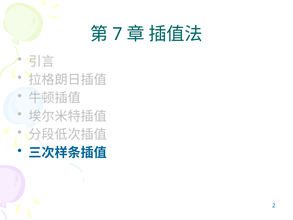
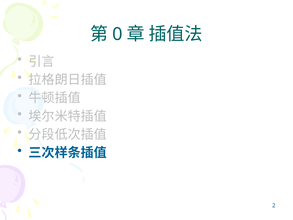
7: 7 -> 0
